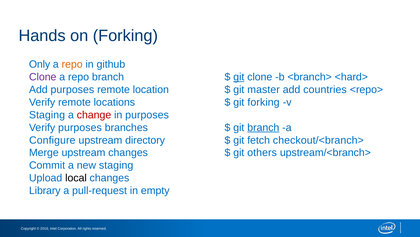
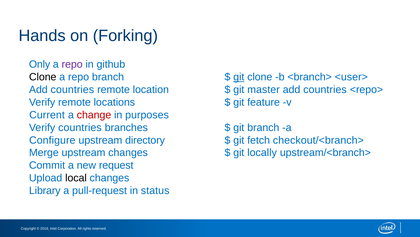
repo at (72, 64) colour: orange -> purple
Clone at (43, 77) colour: purple -> black
<hard>: <hard> -> <user>
purposes at (72, 89): purposes -> countries
git forking: forking -> feature
Staging at (47, 115): Staging -> Current
Verify purposes: purposes -> countries
branch at (263, 127) underline: present -> none
others: others -> locally
new staging: staging -> request
empty: empty -> status
